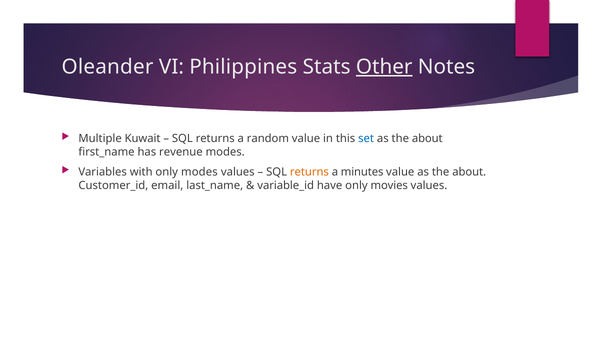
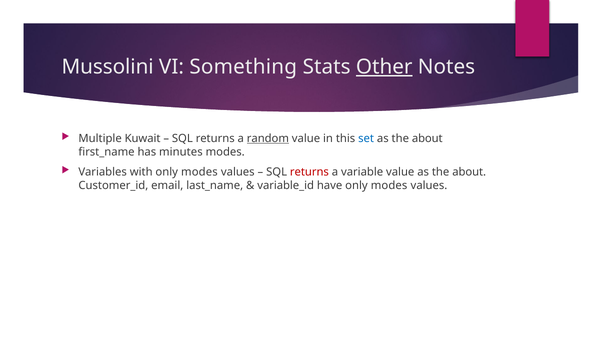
Oleander: Oleander -> Mussolini
Philippines: Philippines -> Something
random underline: none -> present
revenue: revenue -> minutes
returns at (309, 172) colour: orange -> red
minutes: minutes -> variable
have only movies: movies -> modes
